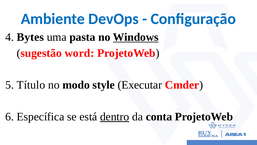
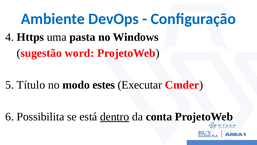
Bytes: Bytes -> Https
Windows underline: present -> none
style: style -> estes
Específica: Específica -> Possibilita
